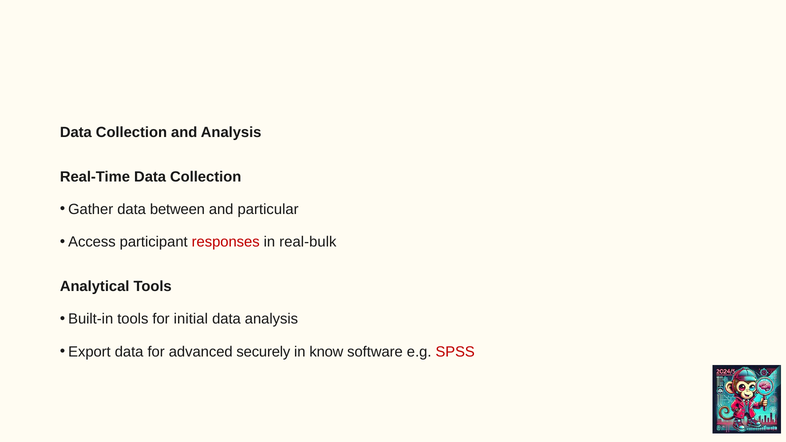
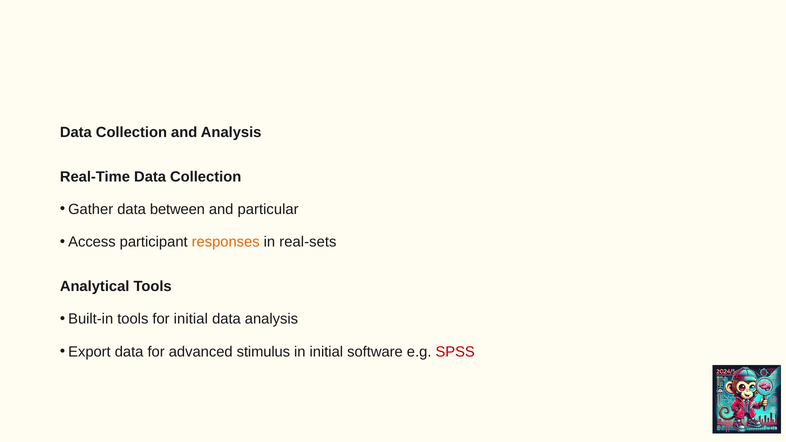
responses colour: red -> orange
real-bulk: real-bulk -> real-sets
securely: securely -> stimulus
in know: know -> initial
